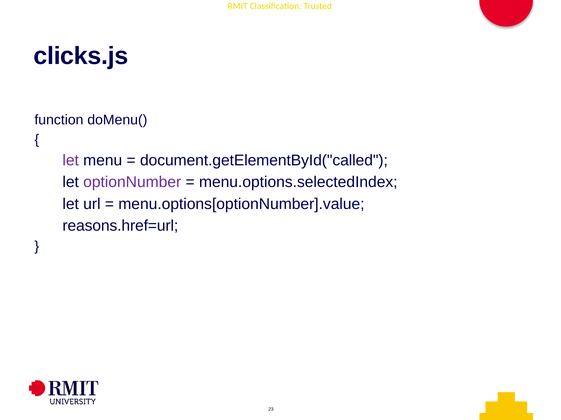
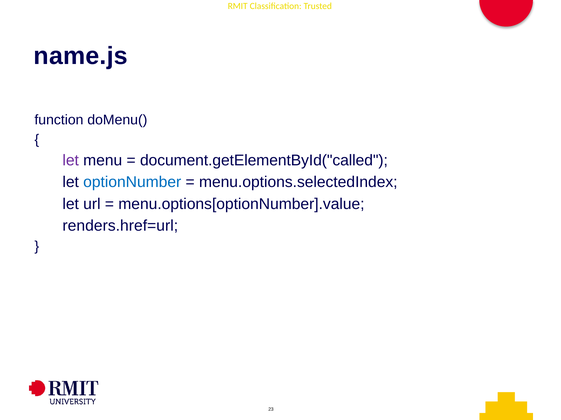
clicks.js: clicks.js -> name.js
optionNumber colour: purple -> blue
reasons.href=url: reasons.href=url -> renders.href=url
